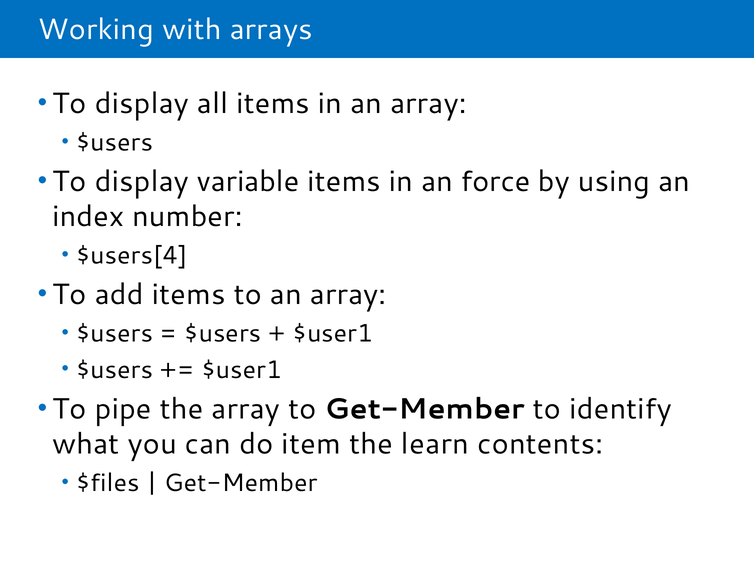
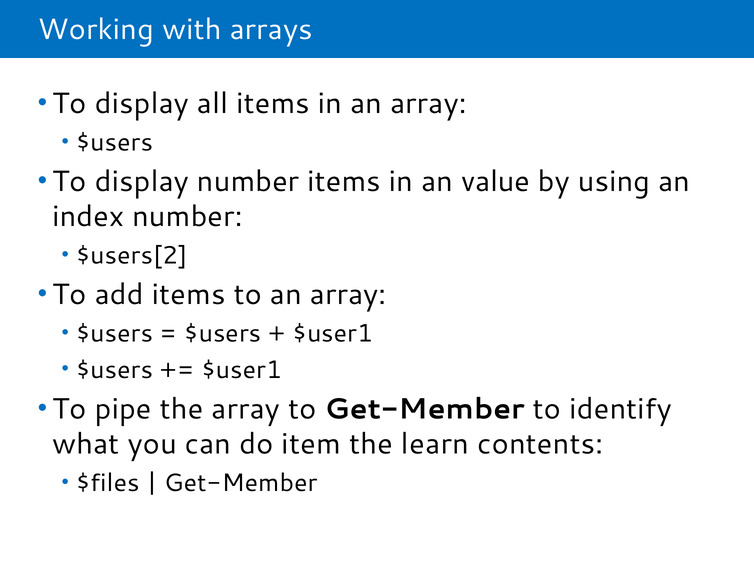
display variable: variable -> number
force: force -> value
$users[4: $users[4 -> $users[2
